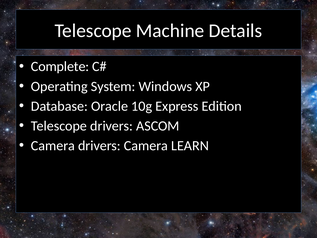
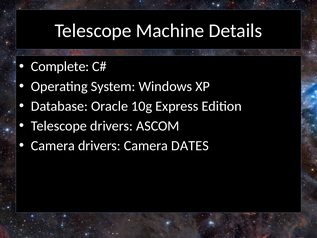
LEARN: LEARN -> DATES
